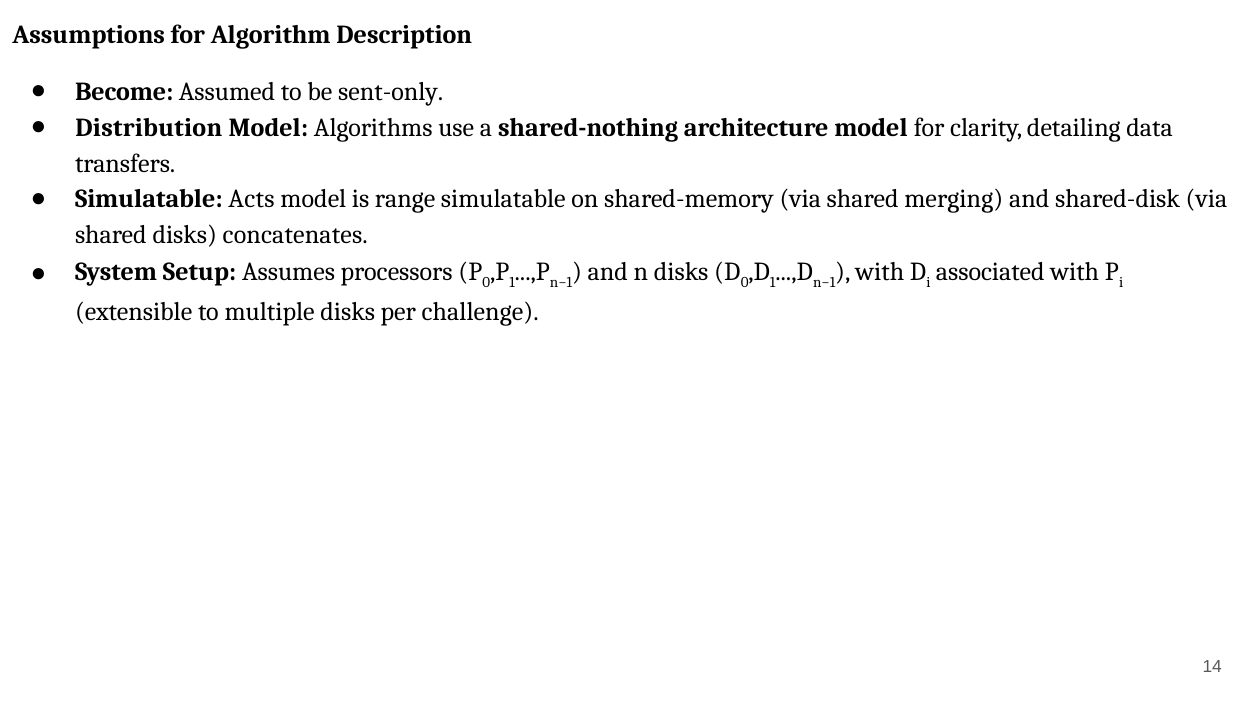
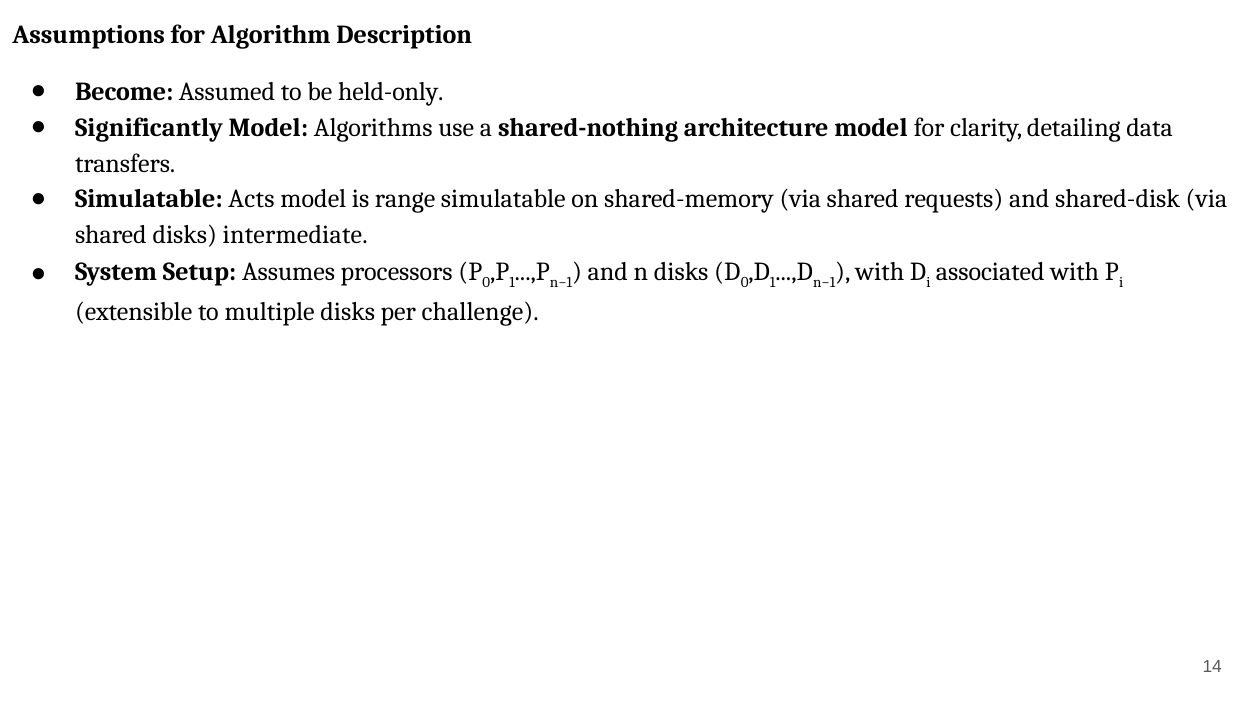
sent-only: sent-only -> held-only
Distribution: Distribution -> Significantly
merging: merging -> requests
concatenates: concatenates -> intermediate
